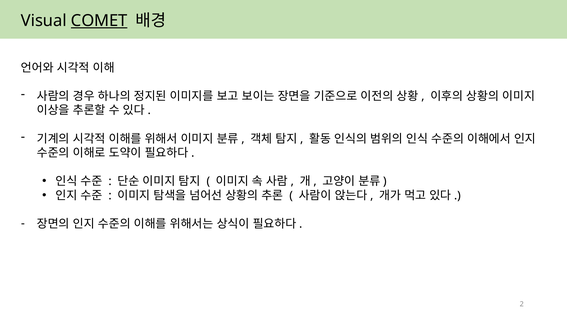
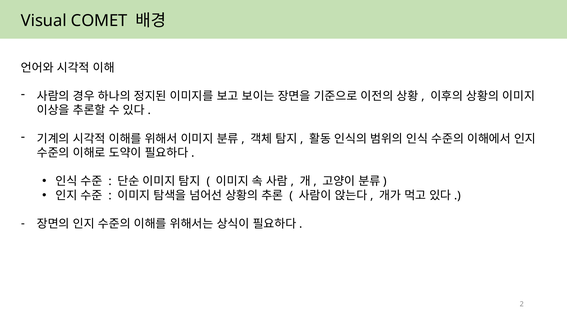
COMET underline: present -> none
